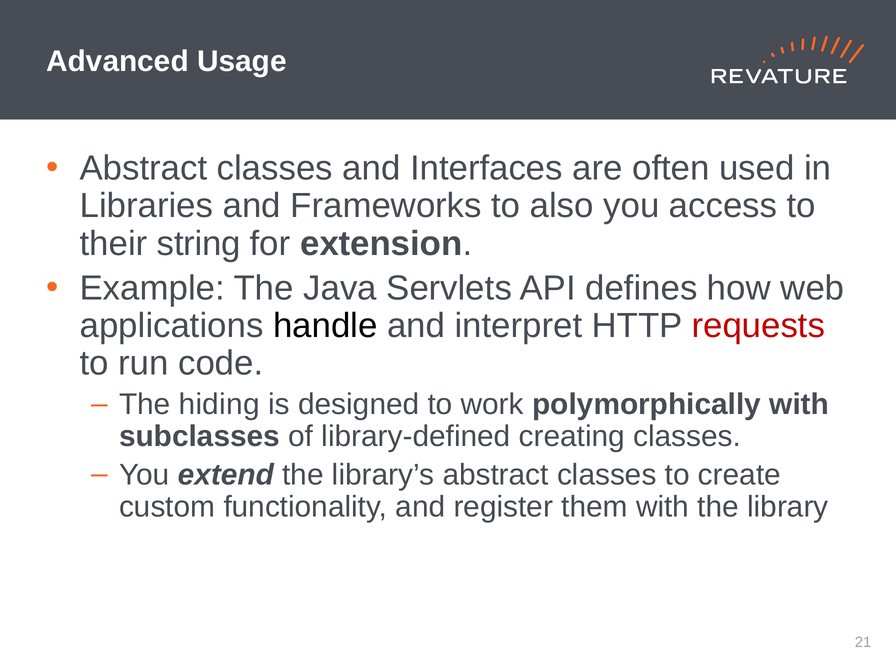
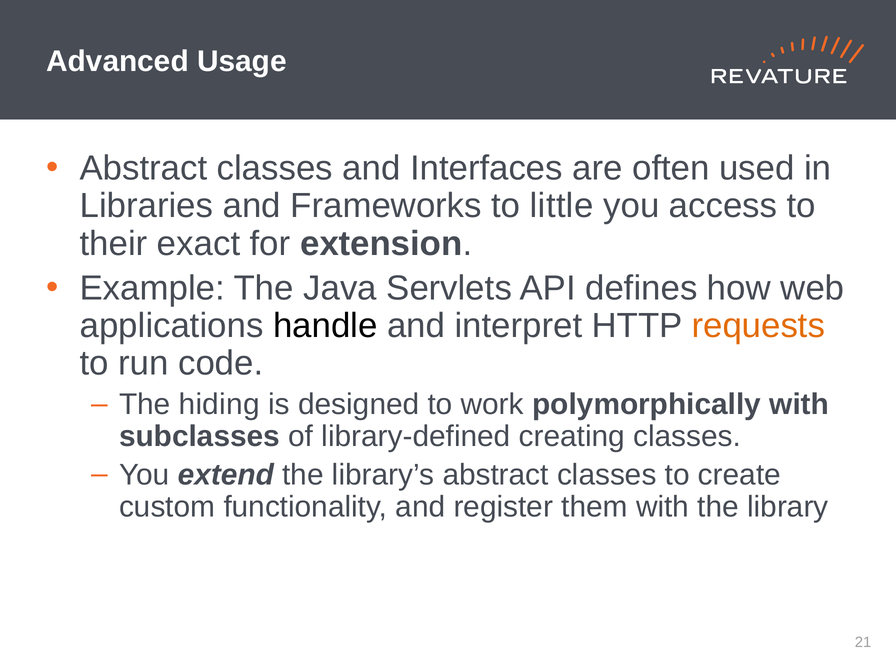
also: also -> little
string: string -> exact
requests colour: red -> orange
